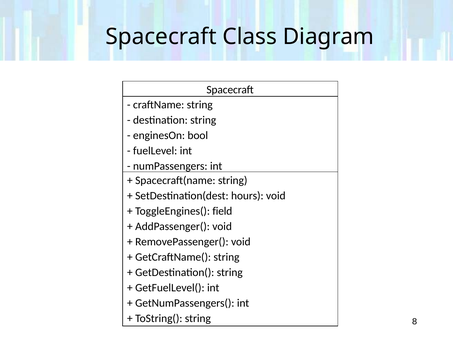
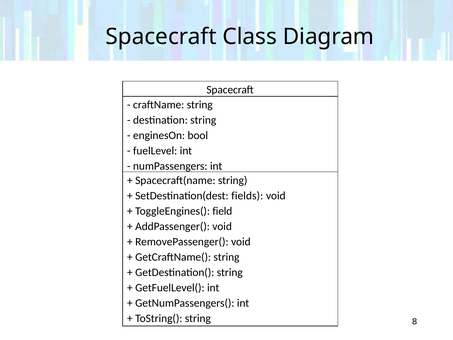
hours: hours -> fields
